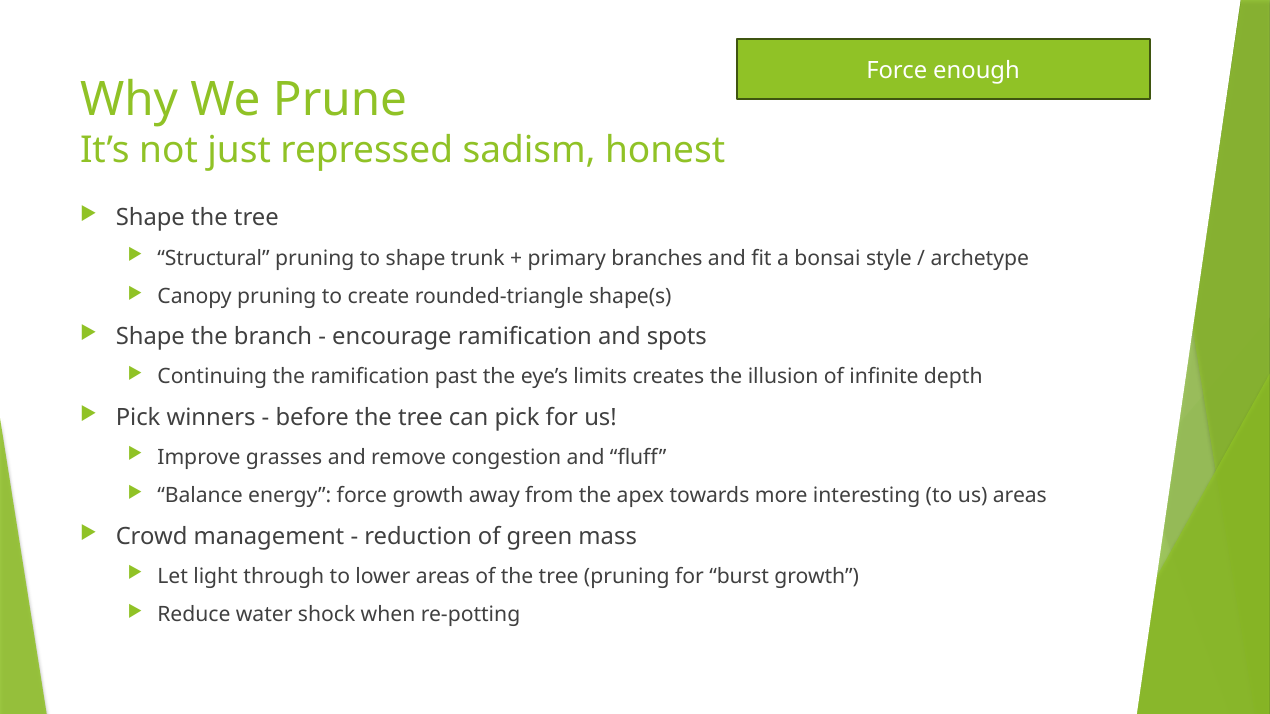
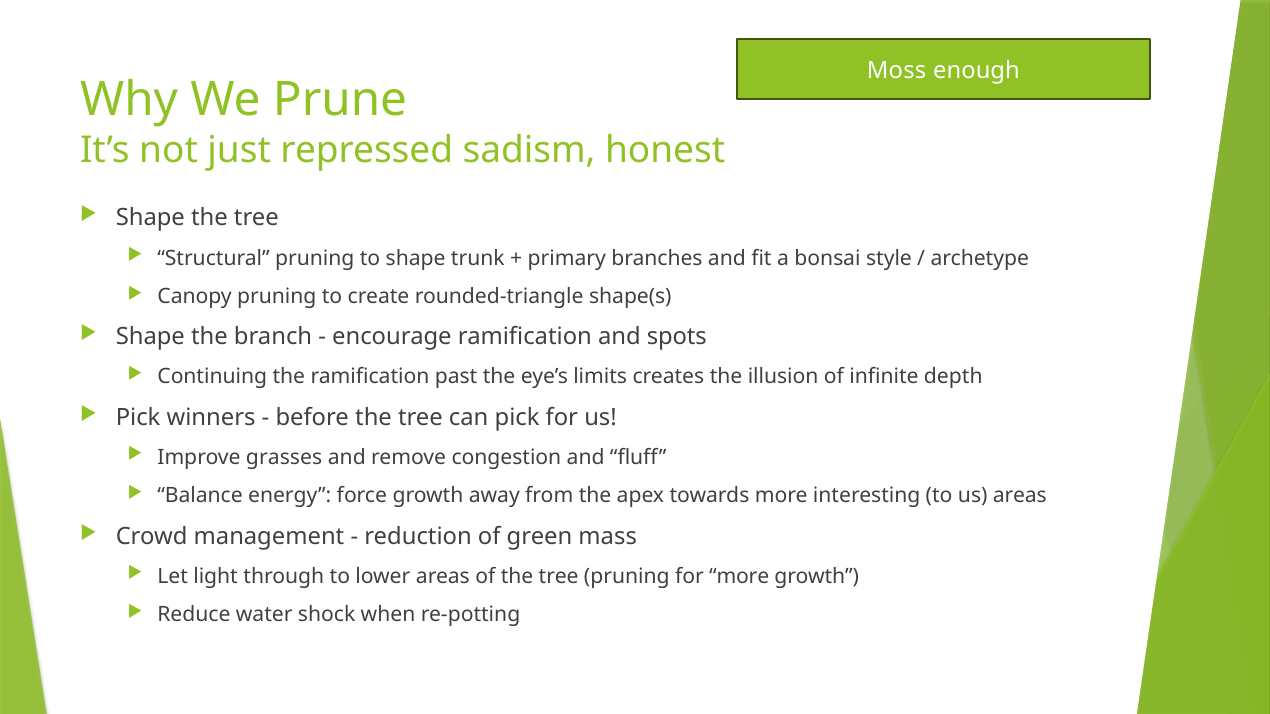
Force at (897, 71): Force -> Moss
for burst: burst -> more
